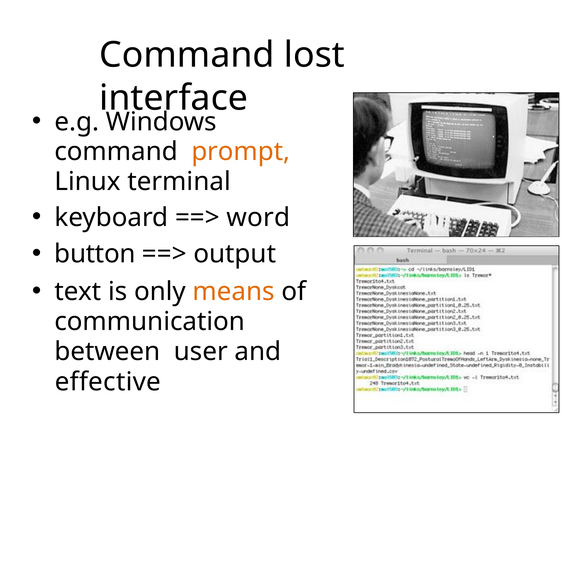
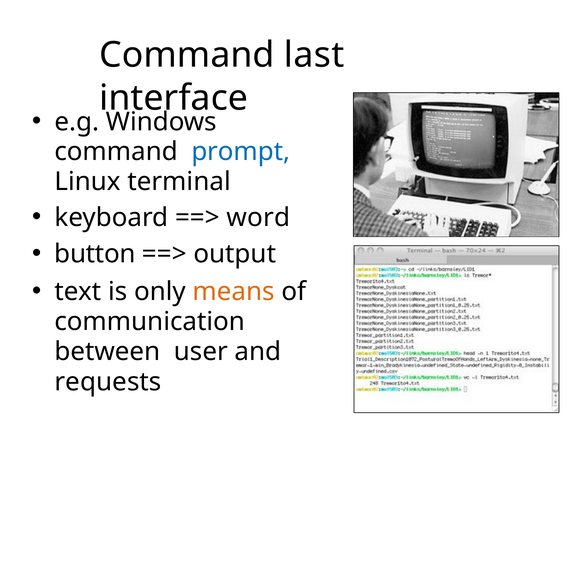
lost: lost -> last
prompt colour: orange -> blue
effective: effective -> requests
